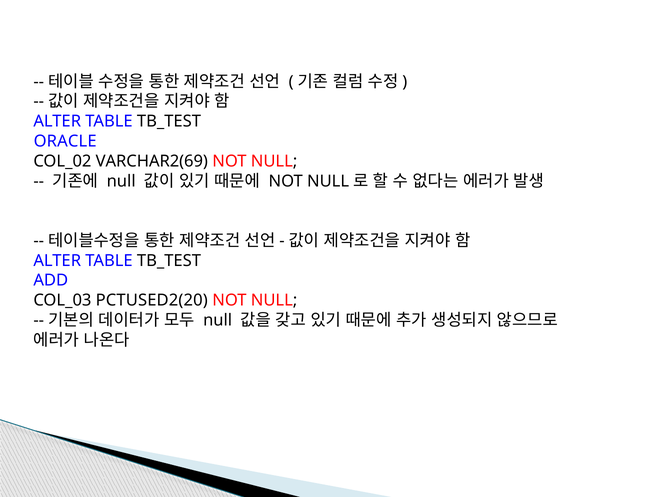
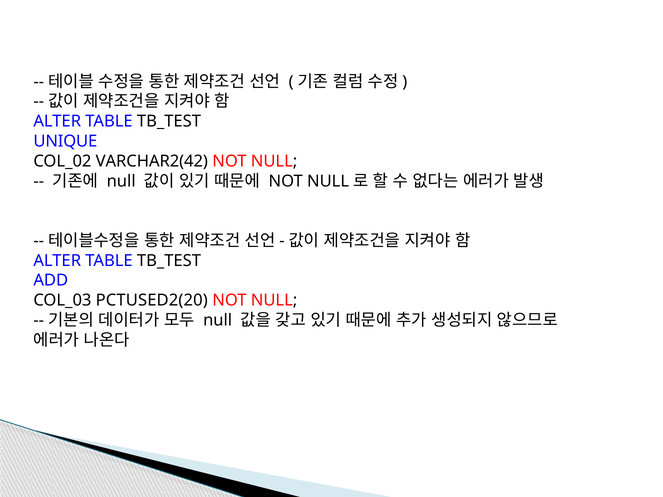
ORACLE: ORACLE -> UNIQUE
VARCHAR2(69: VARCHAR2(69 -> VARCHAR2(42
